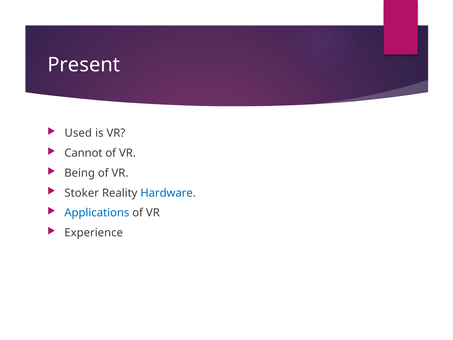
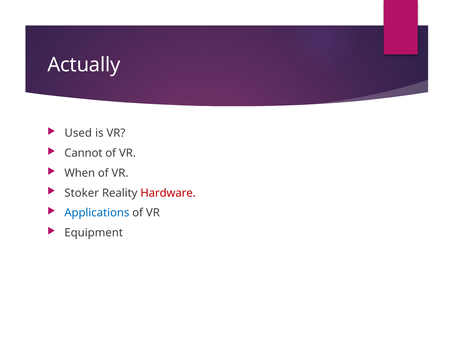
Present: Present -> Actually
Being: Being -> When
Hardware colour: blue -> red
Experience: Experience -> Equipment
